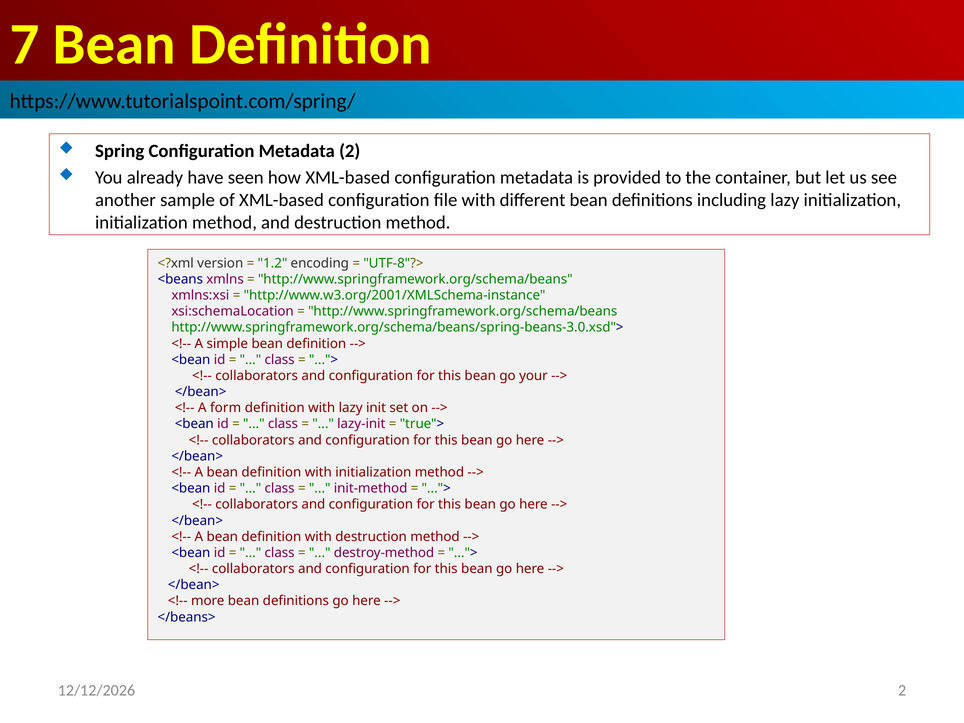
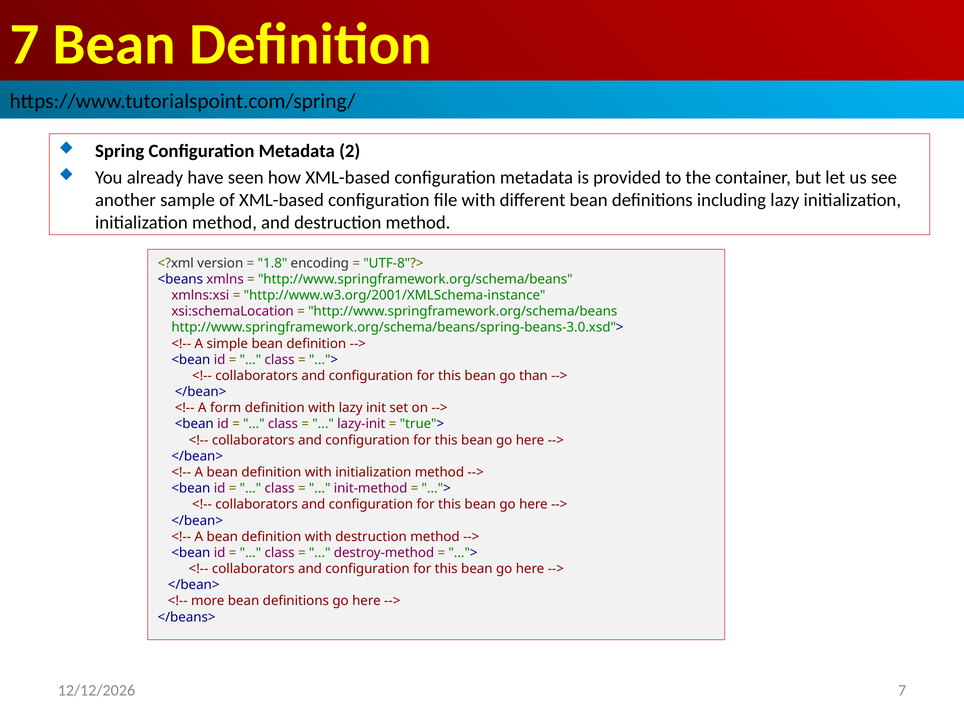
1.2: 1.2 -> 1.8
your: your -> than
2 at (902, 690): 2 -> 7
